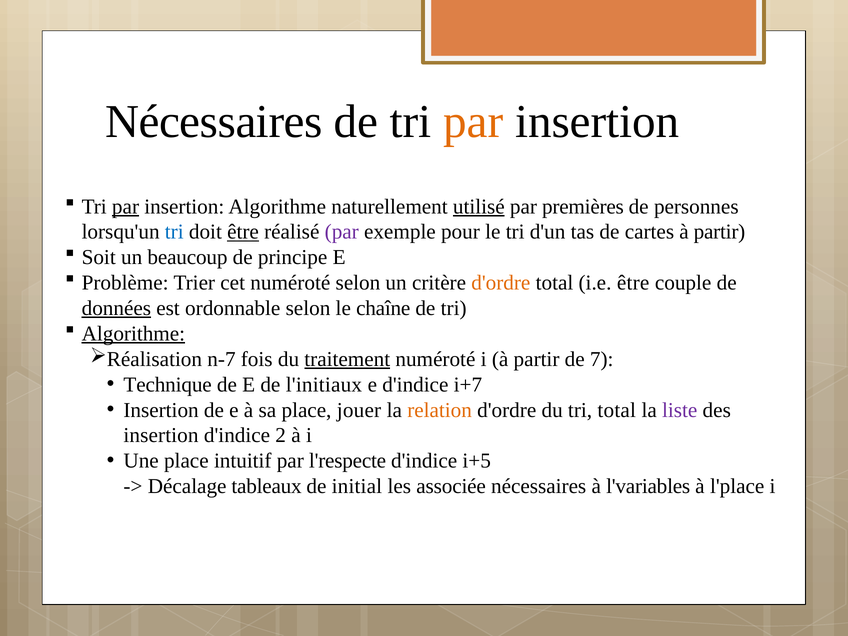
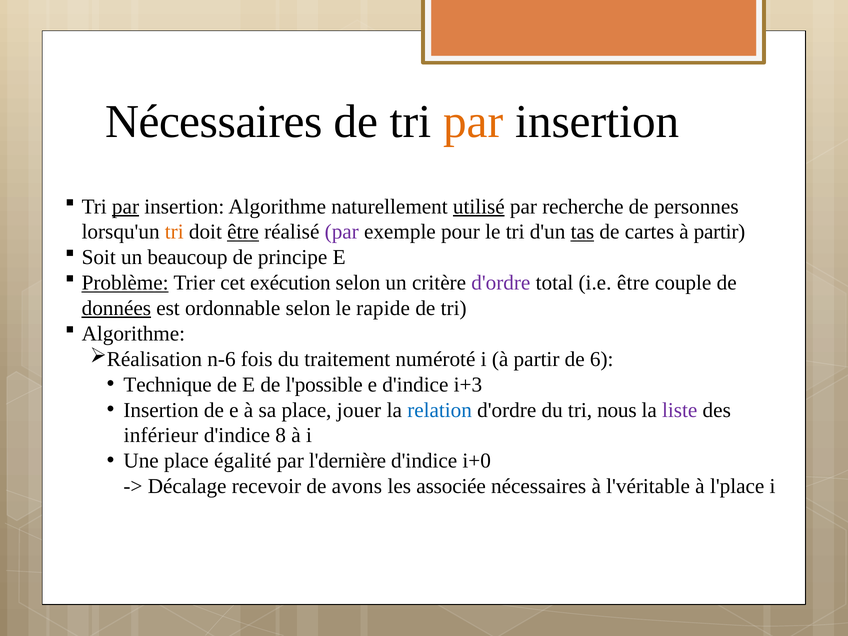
premières: premières -> recherche
tri at (174, 232) colour: blue -> orange
tas underline: none -> present
Problème underline: none -> present
cet numéroté: numéroté -> exécution
d'ordre at (501, 283) colour: orange -> purple
chaîne: chaîne -> rapide
Algorithme at (133, 334) underline: present -> none
n-7: n-7 -> n-6
traitement underline: present -> none
7: 7 -> 6
l'initiaux: l'initiaux -> l'possible
i+7: i+7 -> i+3
relation colour: orange -> blue
tri total: total -> nous
insertion at (161, 435): insertion -> inférieur
2: 2 -> 8
intuitif: intuitif -> égalité
l'respecte: l'respecte -> l'dernière
i+5: i+5 -> i+0
tableaux: tableaux -> recevoir
initial: initial -> avons
l'variables: l'variables -> l'véritable
